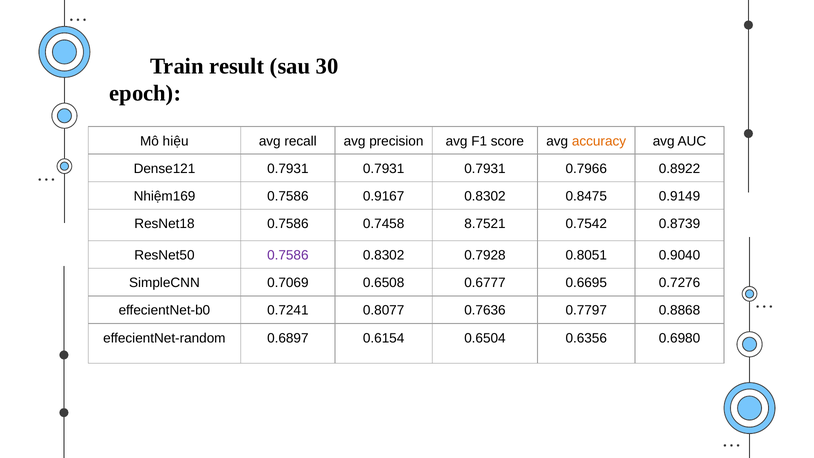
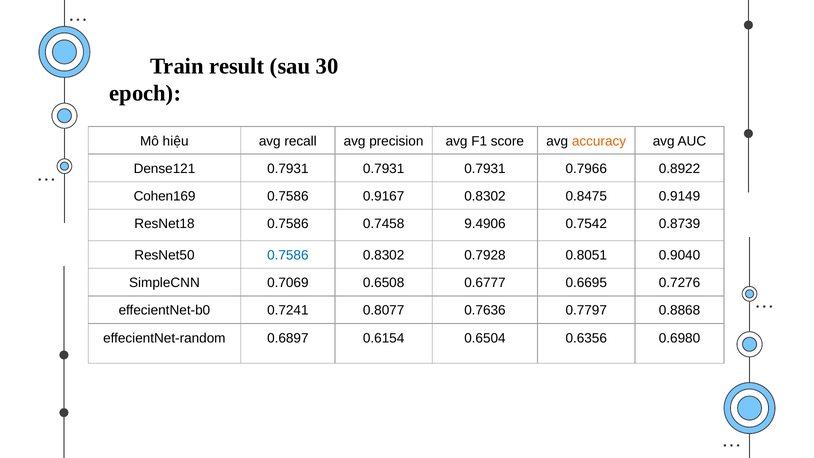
Nhiệm169: Nhiệm169 -> Cohen169
8.7521: 8.7521 -> 9.4906
0.7586 at (288, 255) colour: purple -> blue
